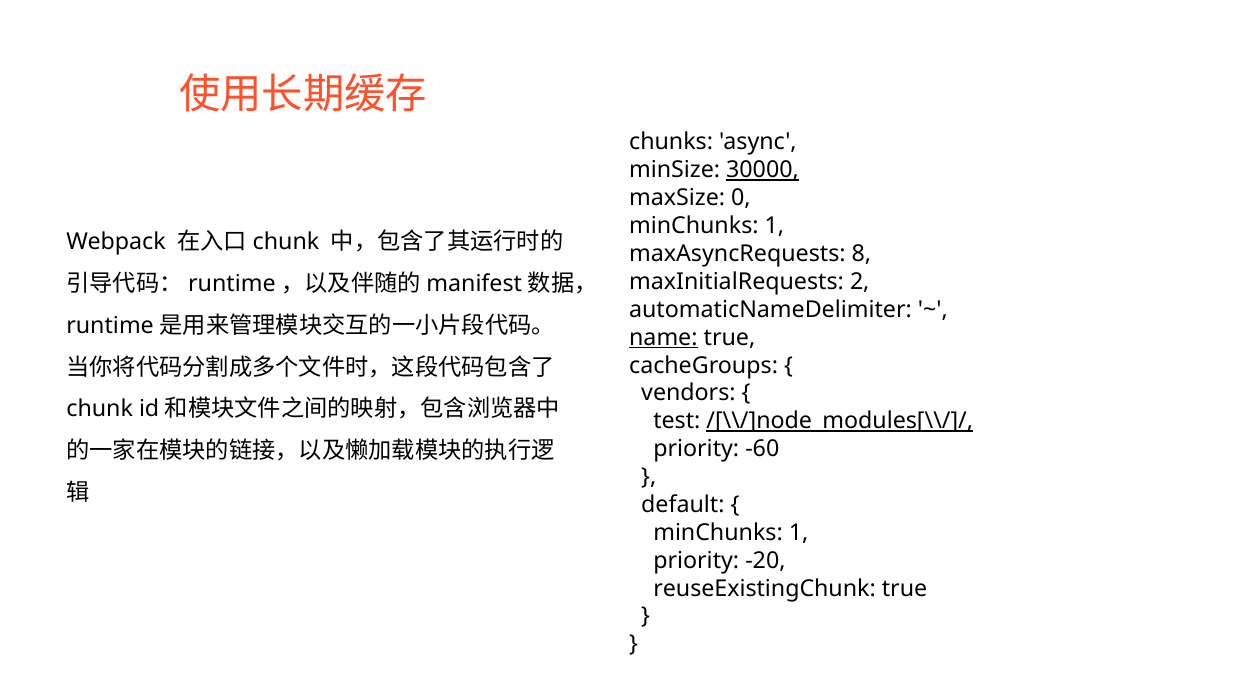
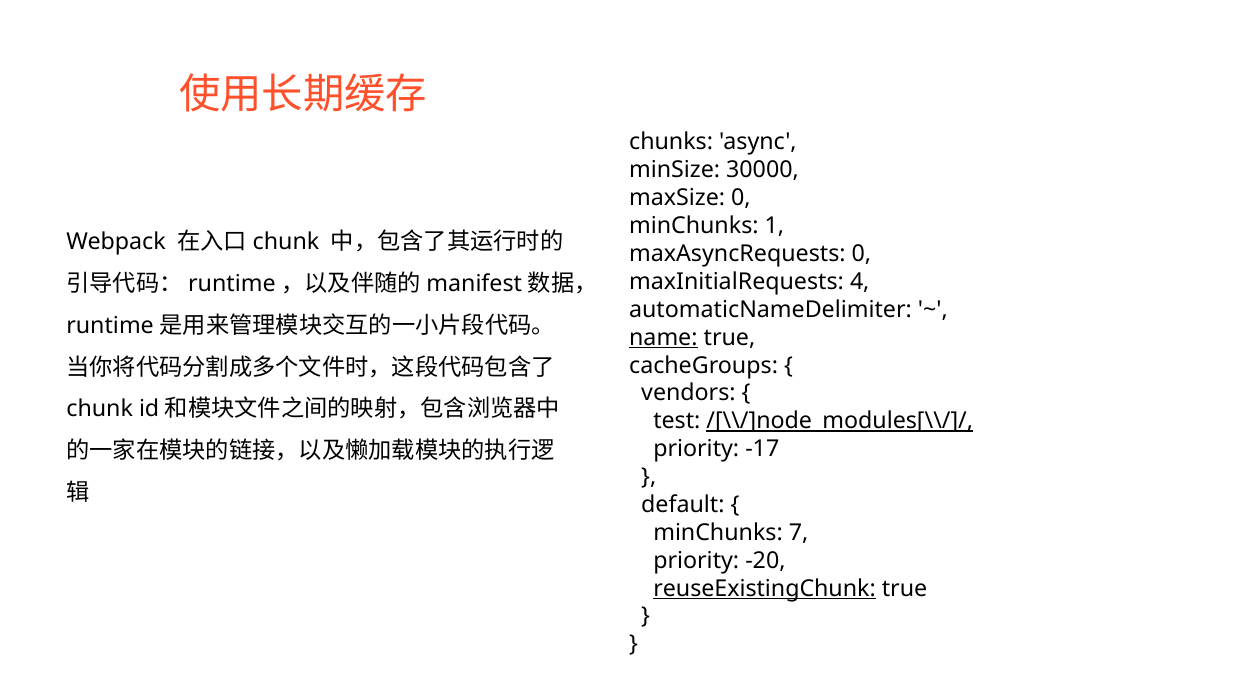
30000 underline: present -> none
maxAsyncRequests 8: 8 -> 0
2: 2 -> 4
-60: -60 -> -17
1 at (799, 533): 1 -> 7
reuseExistingChunk underline: none -> present
